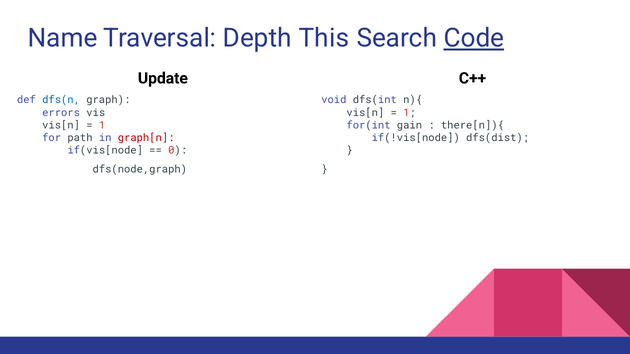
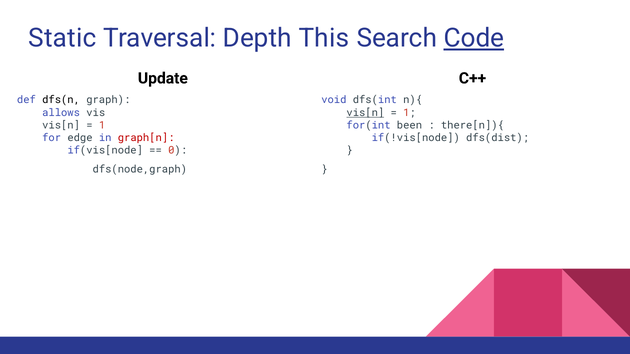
Name: Name -> Static
dfs(n colour: blue -> black
errors: errors -> allows
vis[n at (365, 113) underline: none -> present
gain: gain -> been
path: path -> edge
